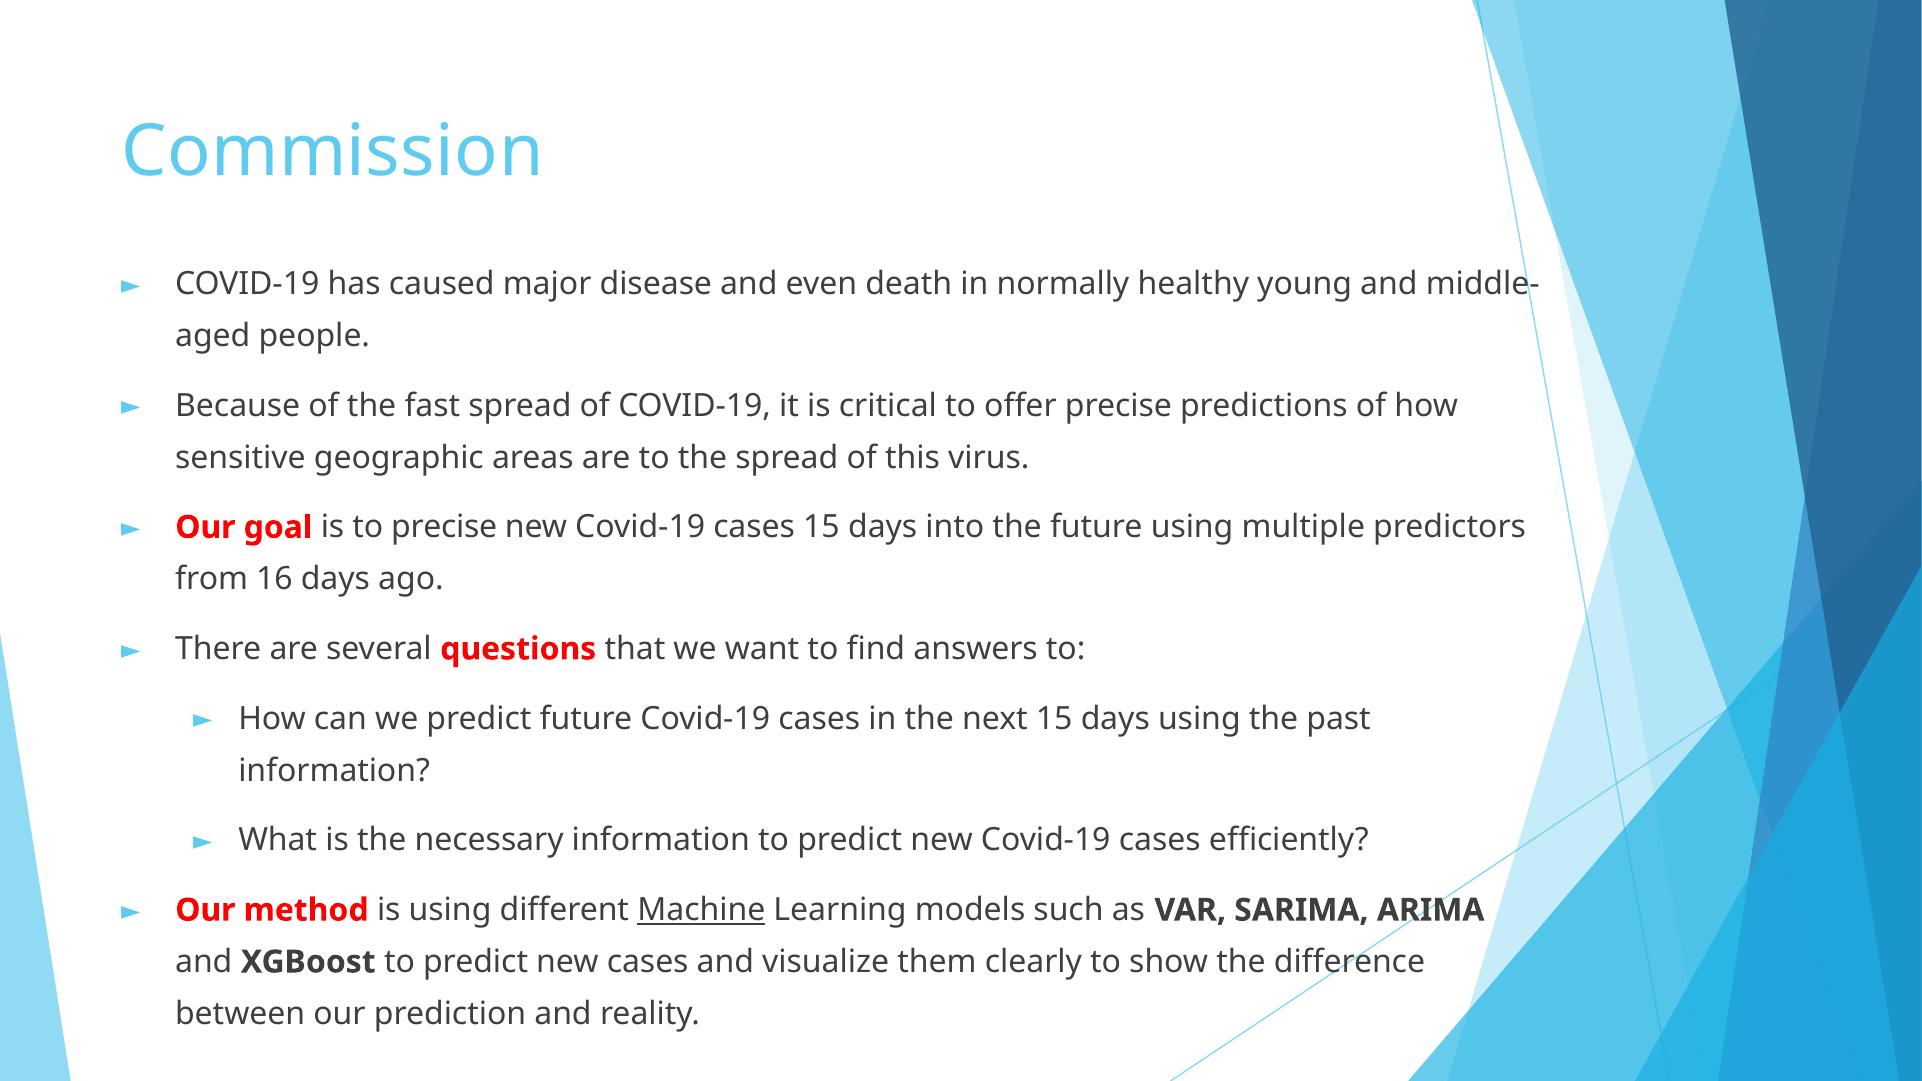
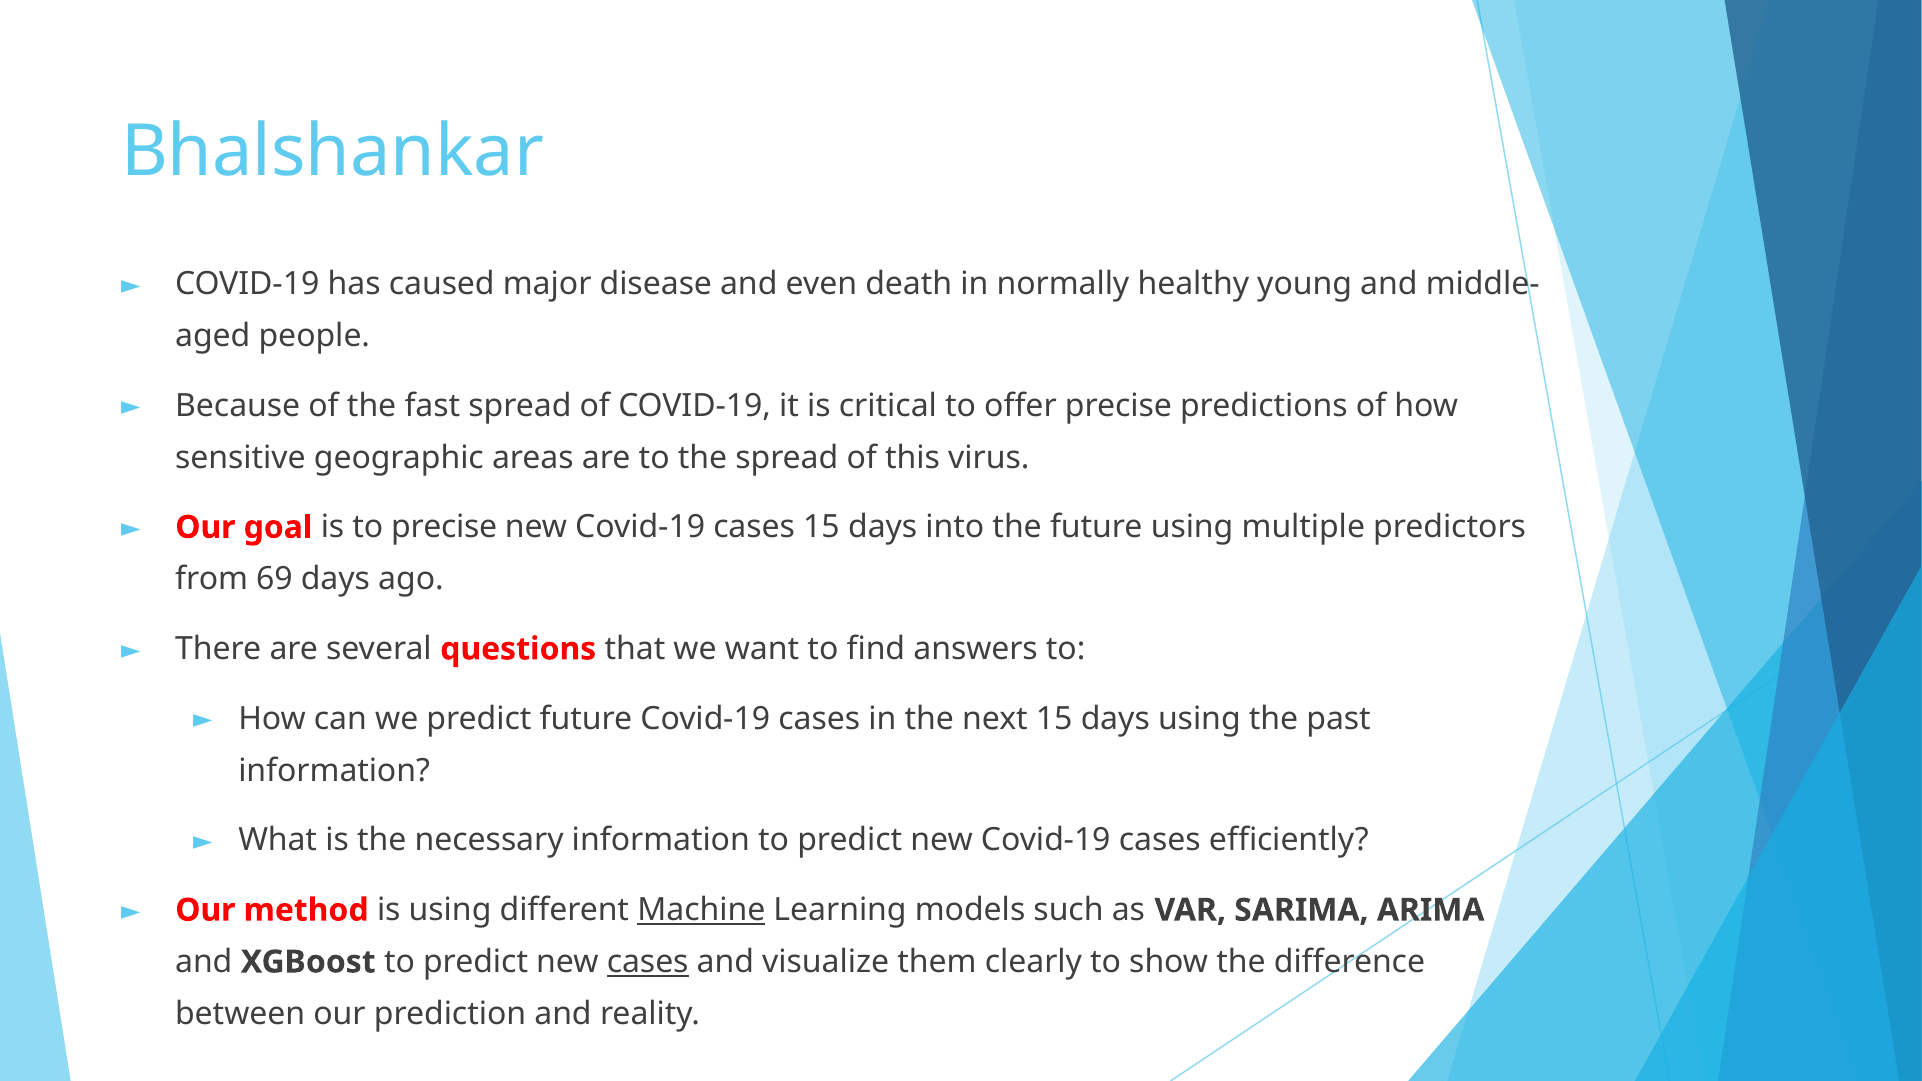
Commission: Commission -> Bhalshankar
16: 16 -> 69
cases at (648, 962) underline: none -> present
